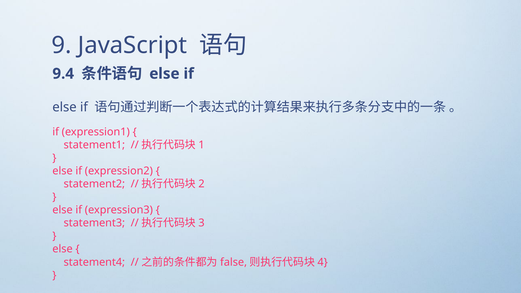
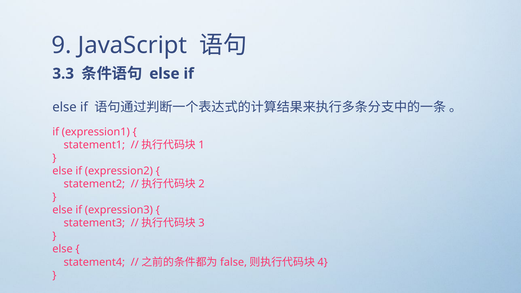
9.4: 9.4 -> 3.3
